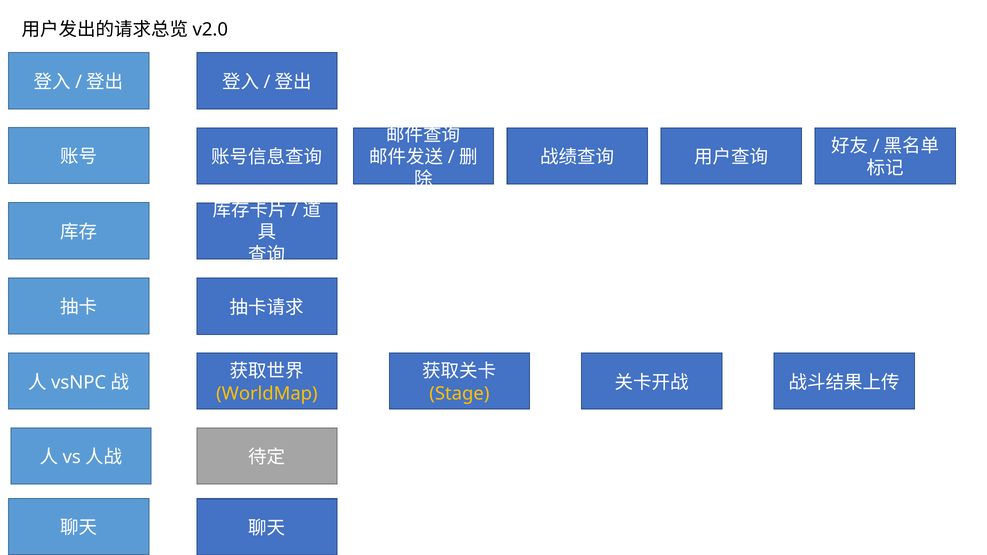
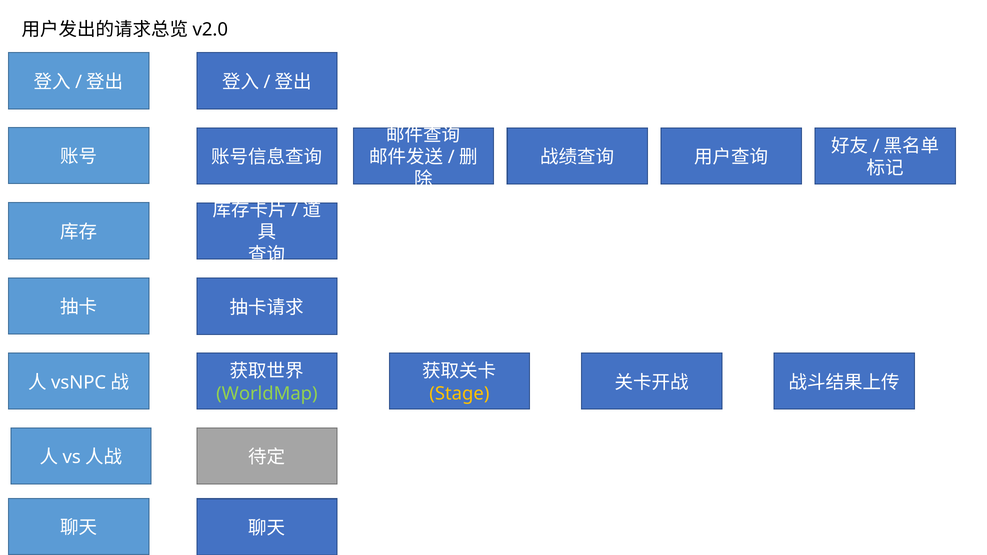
WorldMap colour: yellow -> light green
